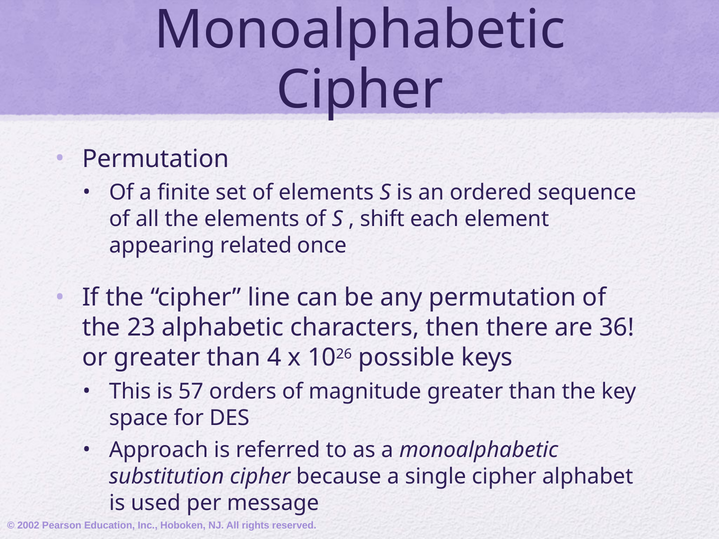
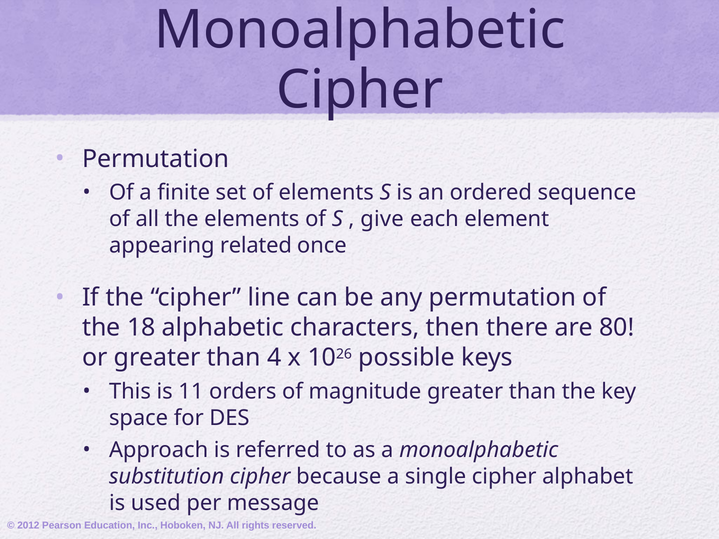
shift: shift -> give
23: 23 -> 18
36: 36 -> 80
57: 57 -> 11
2002: 2002 -> 2012
